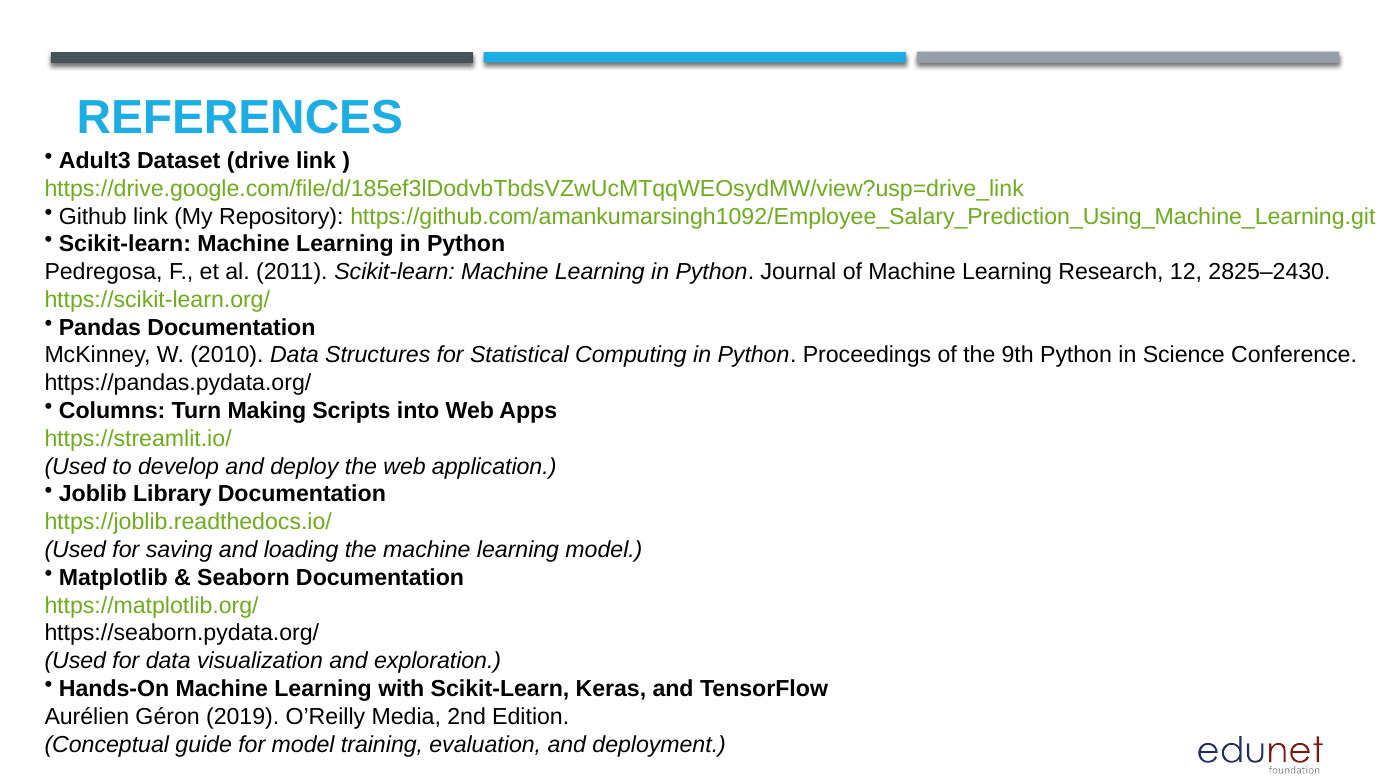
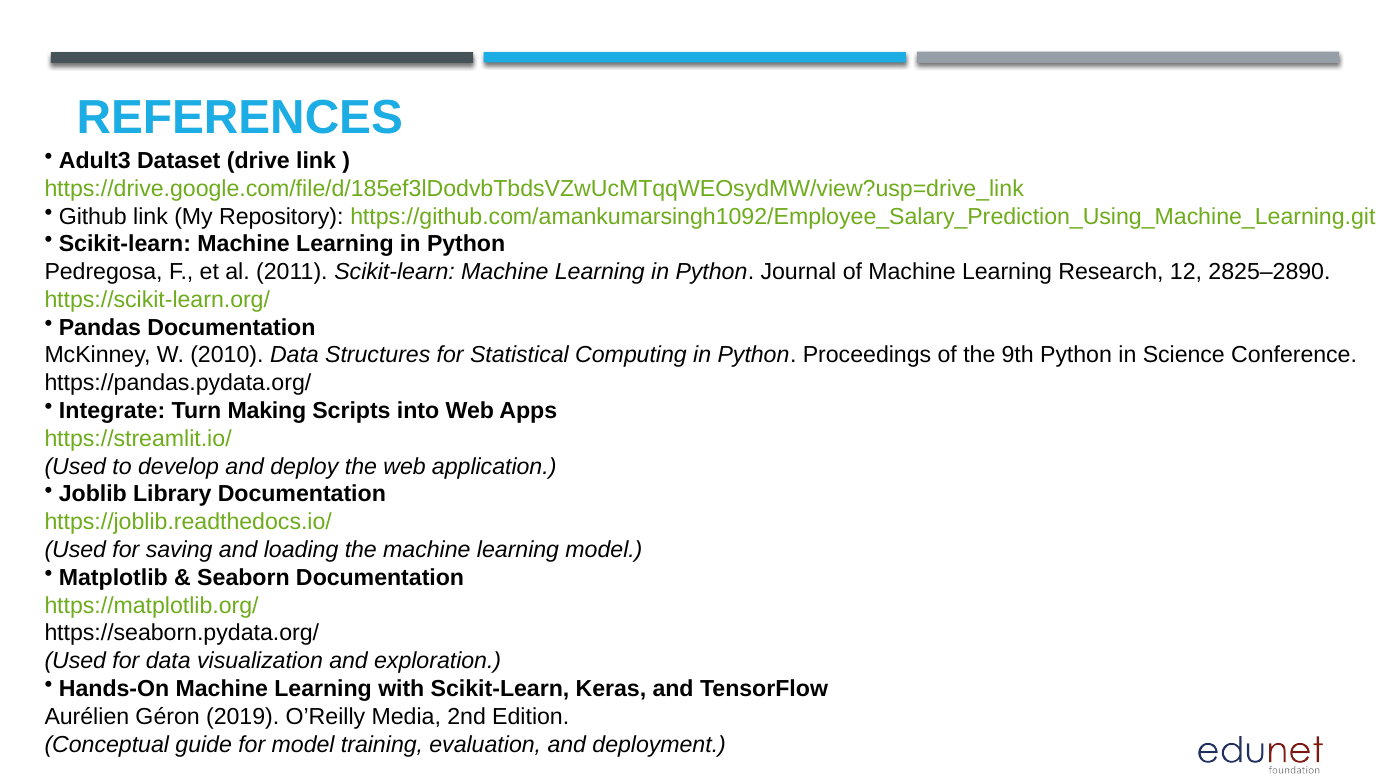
2825–2430: 2825–2430 -> 2825–2890
Columns: Columns -> Integrate
